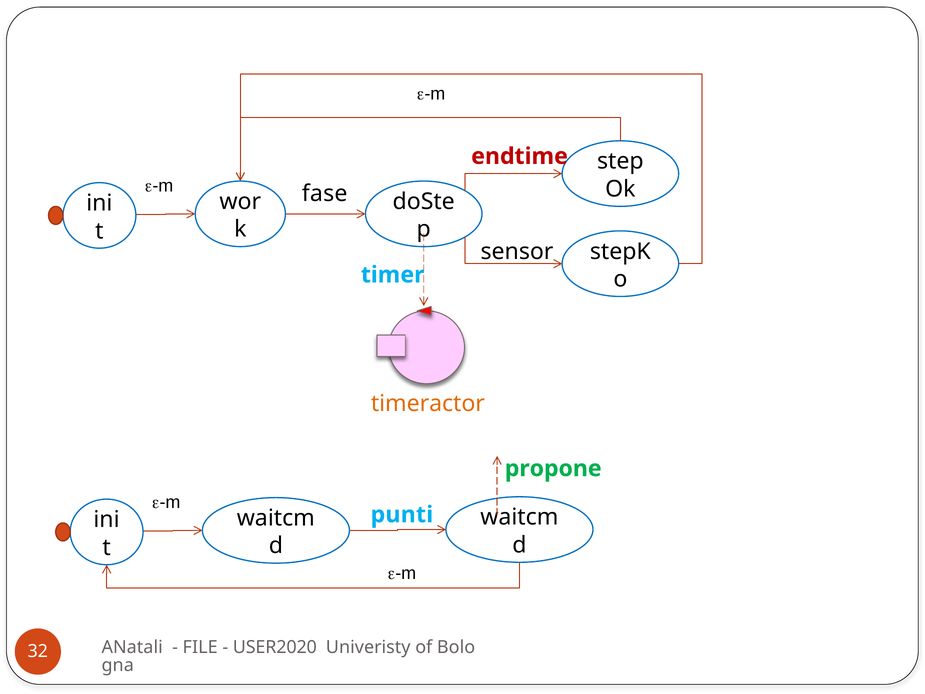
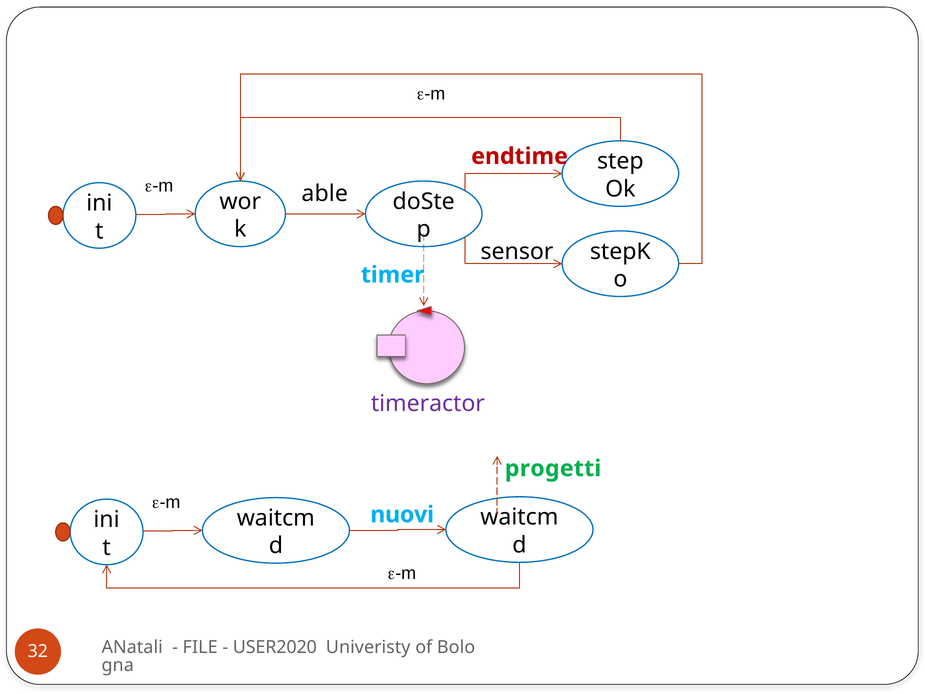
fase: fase -> able
timeractor colour: orange -> purple
propone: propone -> progetti
punti: punti -> nuovi
